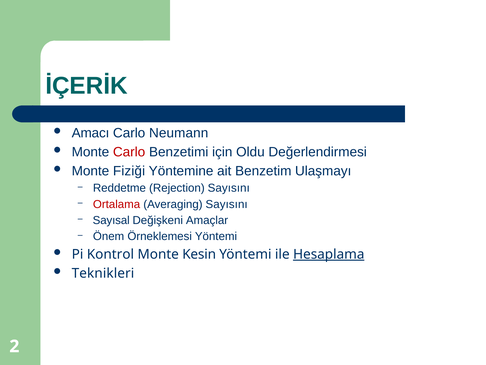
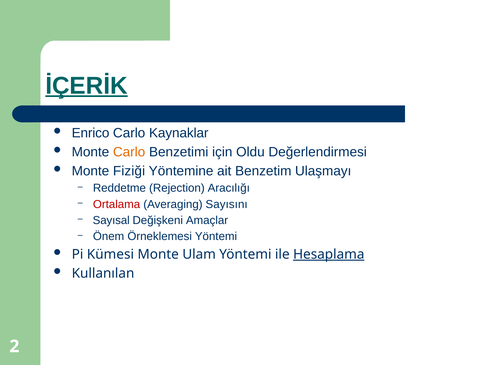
İÇERİK underline: none -> present
Amacı: Amacı -> Enrico
Neumann: Neumann -> Kaynaklar
Carlo at (129, 152) colour: red -> orange
Rejection Sayısını: Sayısını -> Aracılığı
Kontrol: Kontrol -> Kümesi
Kesin: Kesin -> Ulam
Teknikleri: Teknikleri -> Kullanılan
